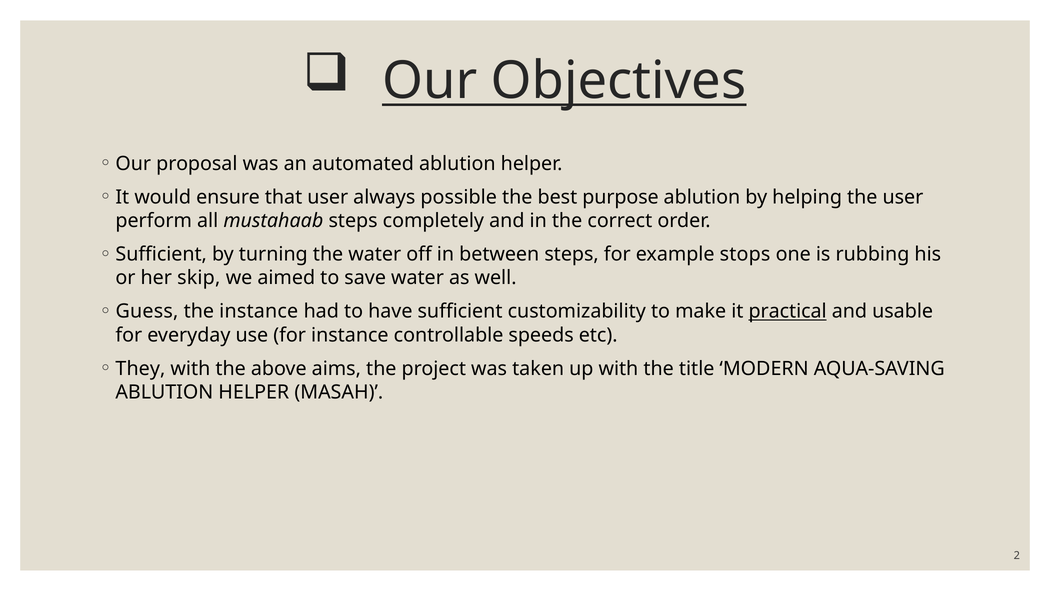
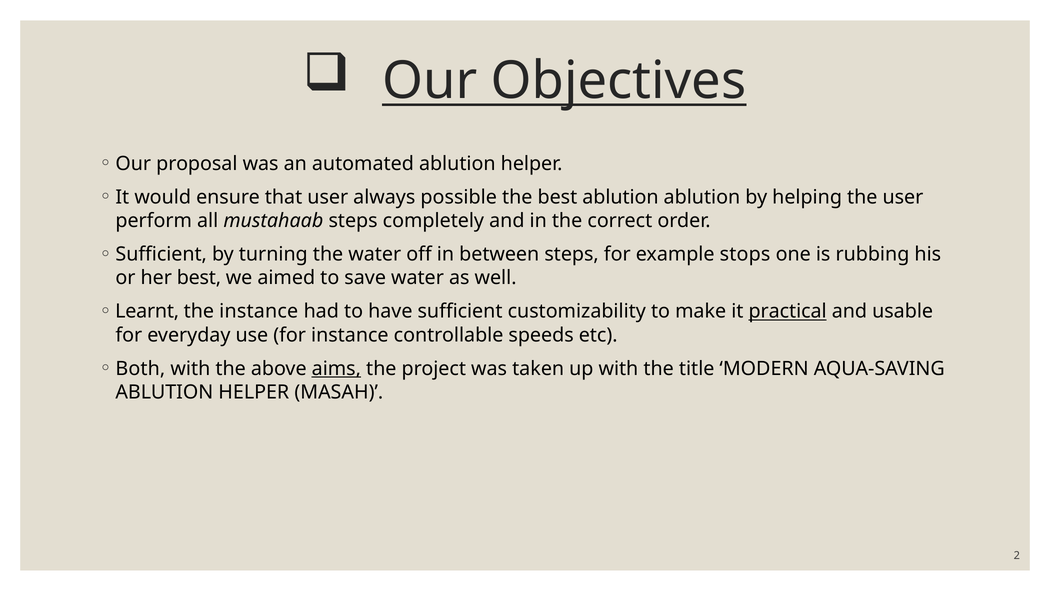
best purpose: purpose -> ablution
her skip: skip -> best
Guess: Guess -> Learnt
They: They -> Both
aims underline: none -> present
